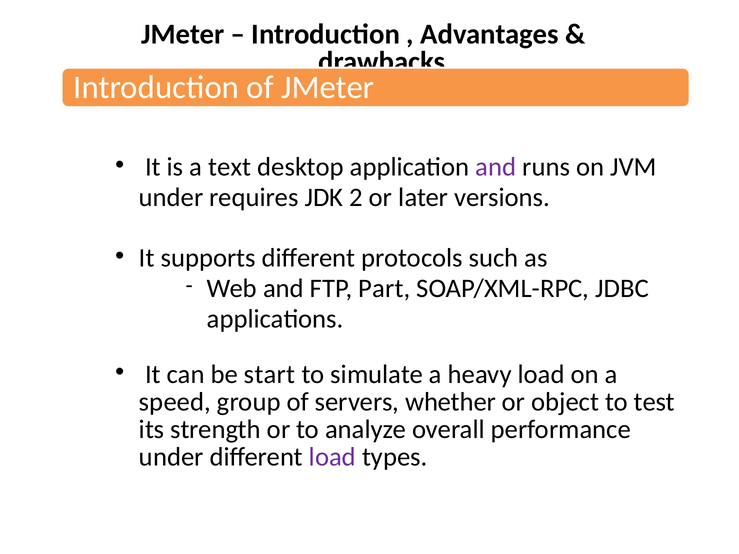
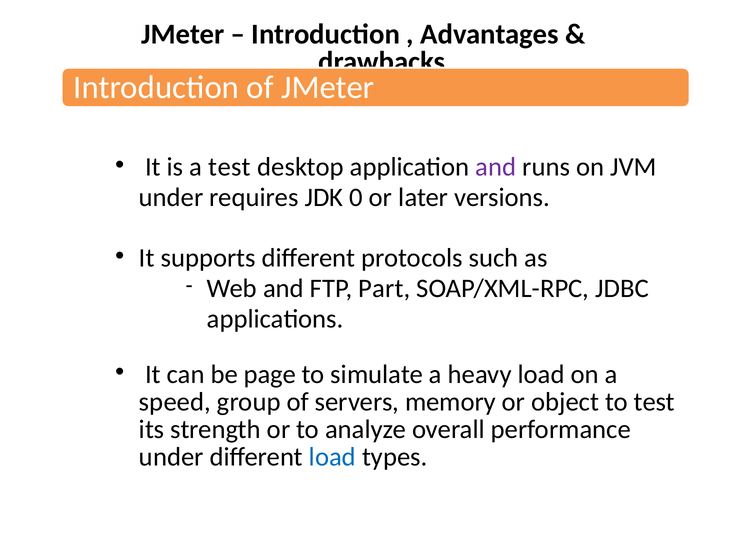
a text: text -> test
2: 2 -> 0
start: start -> page
whether: whether -> memory
load at (332, 457) colour: purple -> blue
